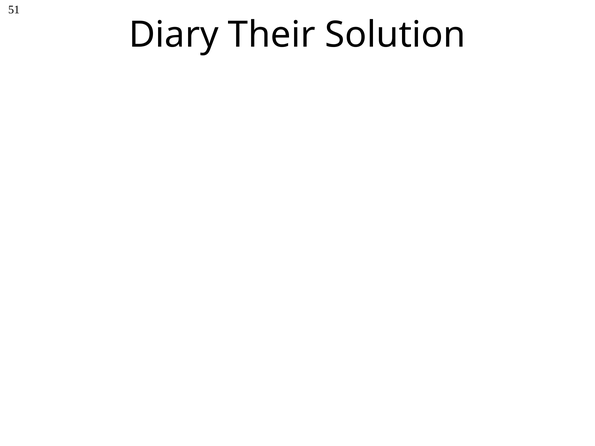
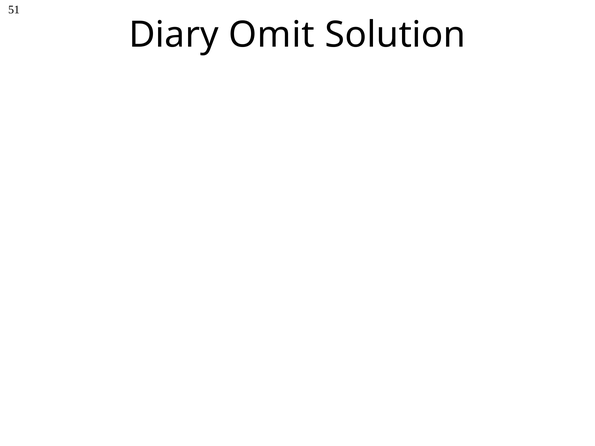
Their: Their -> Omit
